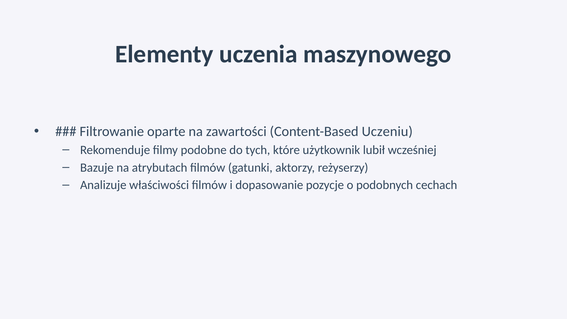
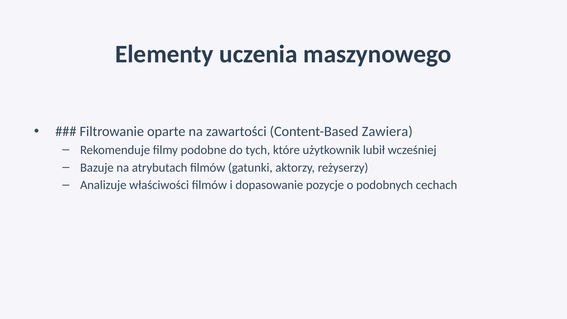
Uczeniu: Uczeniu -> Zawiera
